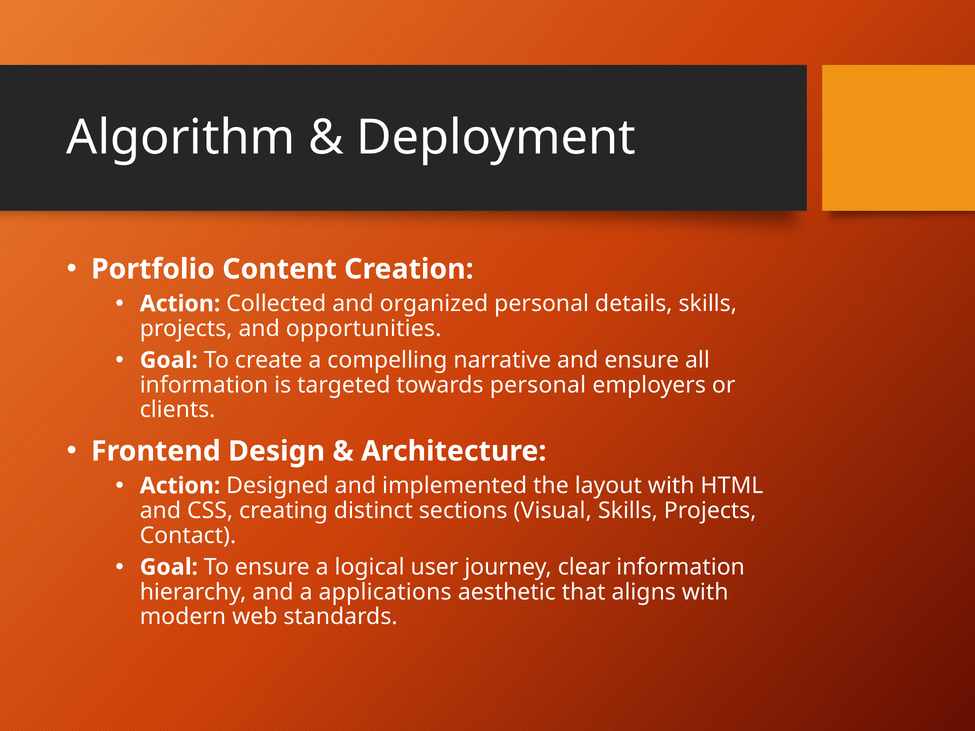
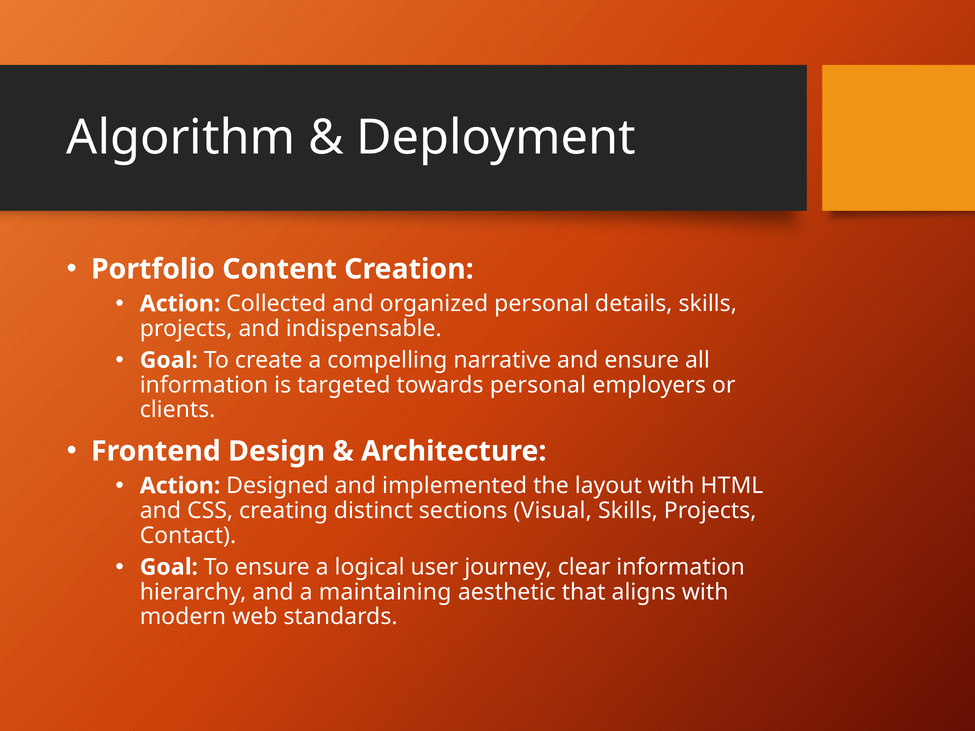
opportunities: opportunities -> indispensable
applications: applications -> maintaining
